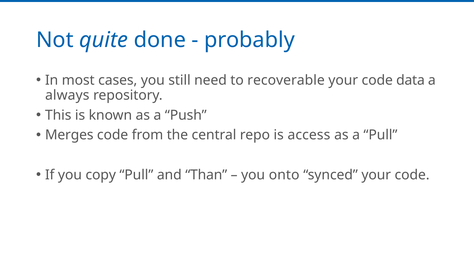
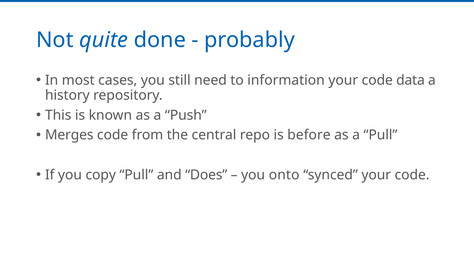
recoverable: recoverable -> information
always: always -> history
access: access -> before
Than: Than -> Does
